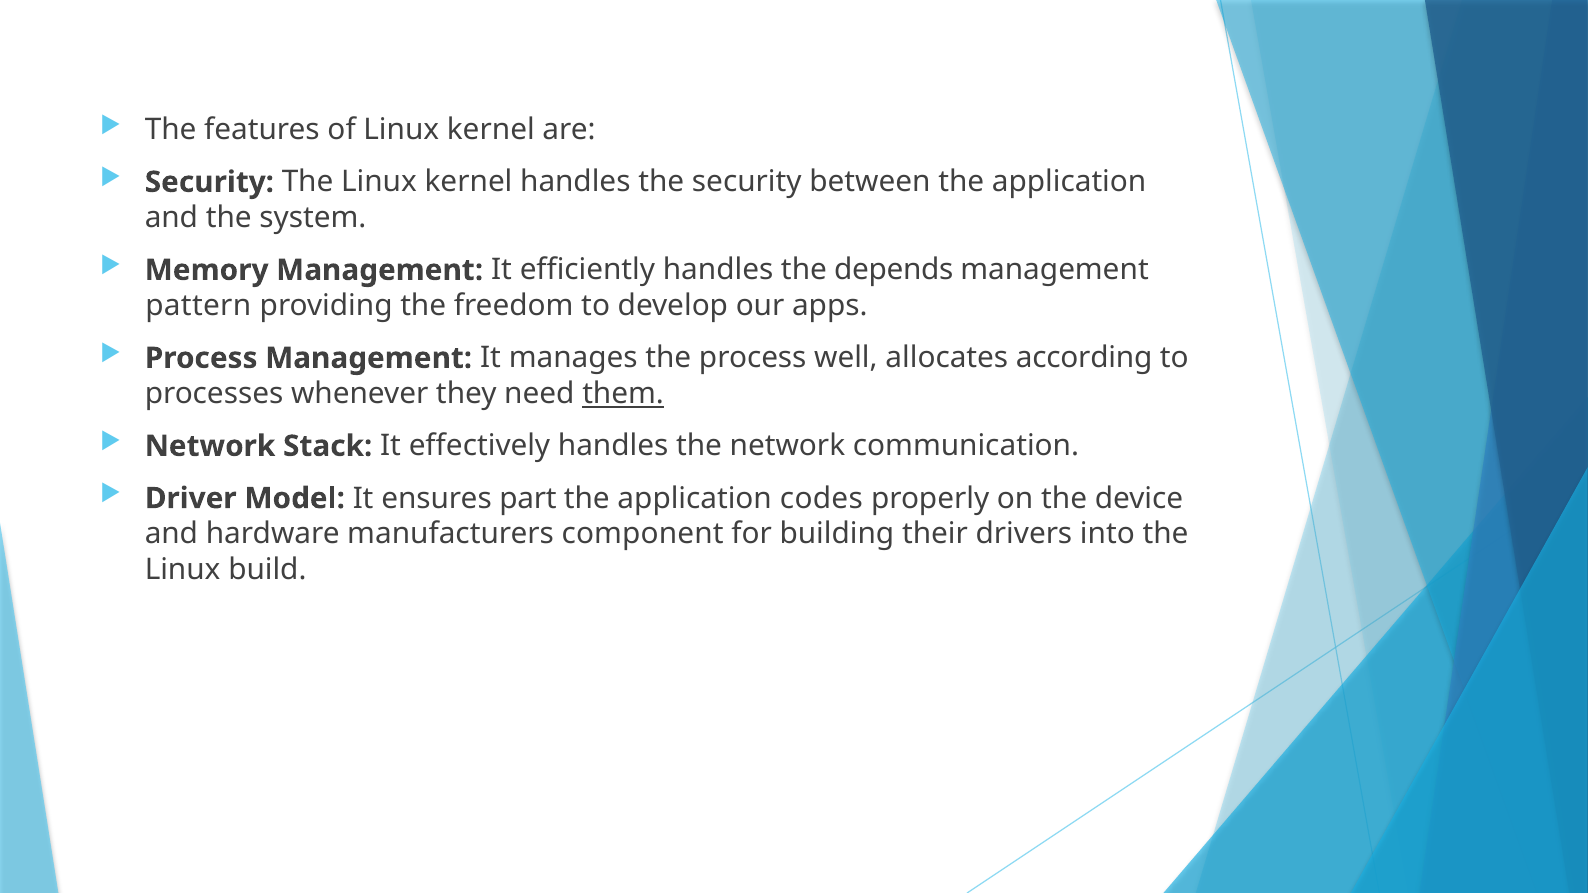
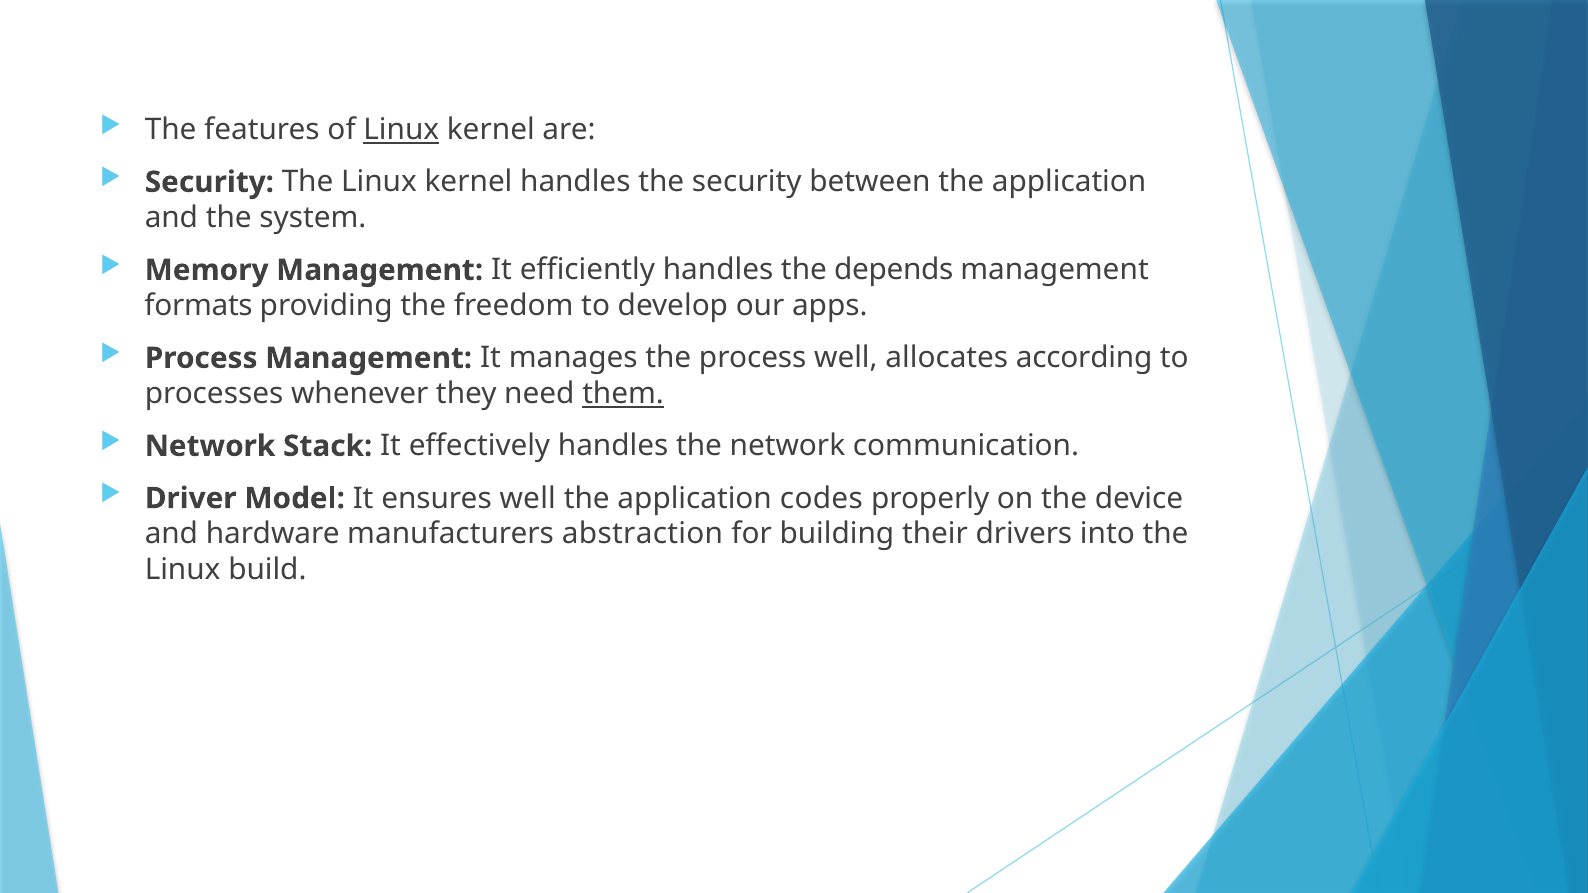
Linux at (401, 130) underline: none -> present
pattern: pattern -> formats
ensures part: part -> well
component: component -> abstraction
